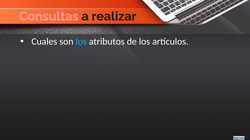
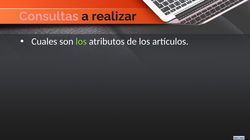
los at (81, 42) colour: light blue -> light green
